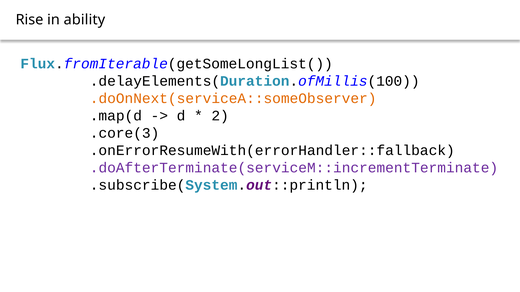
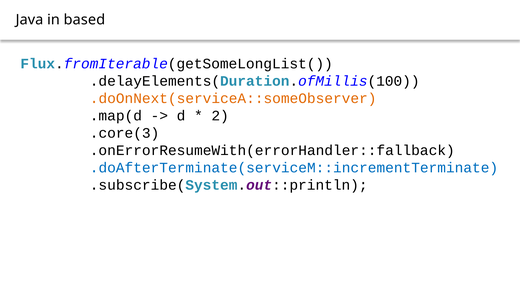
Rise: Rise -> Java
ability: ability -> based
.doAfterTerminate(serviceM::incrementTerminate colour: purple -> blue
